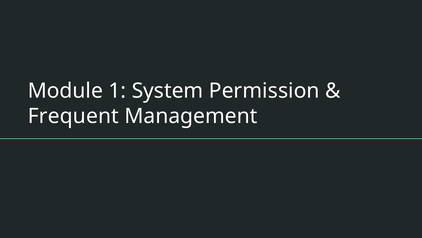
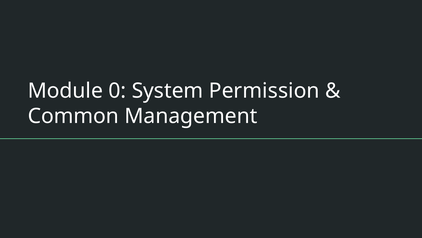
1: 1 -> 0
Frequent: Frequent -> Common
